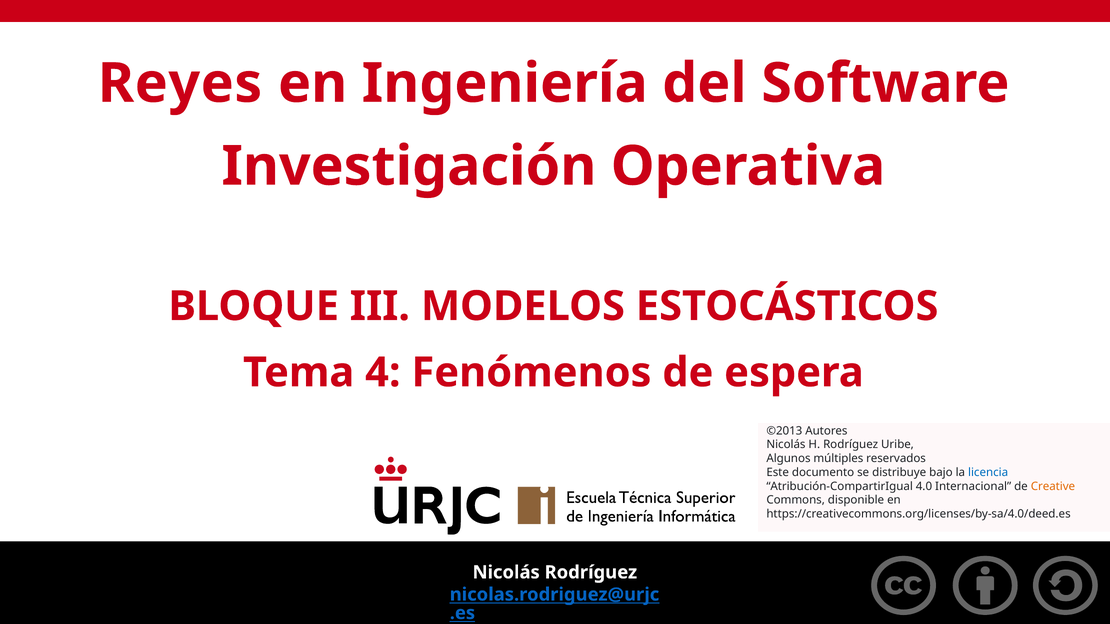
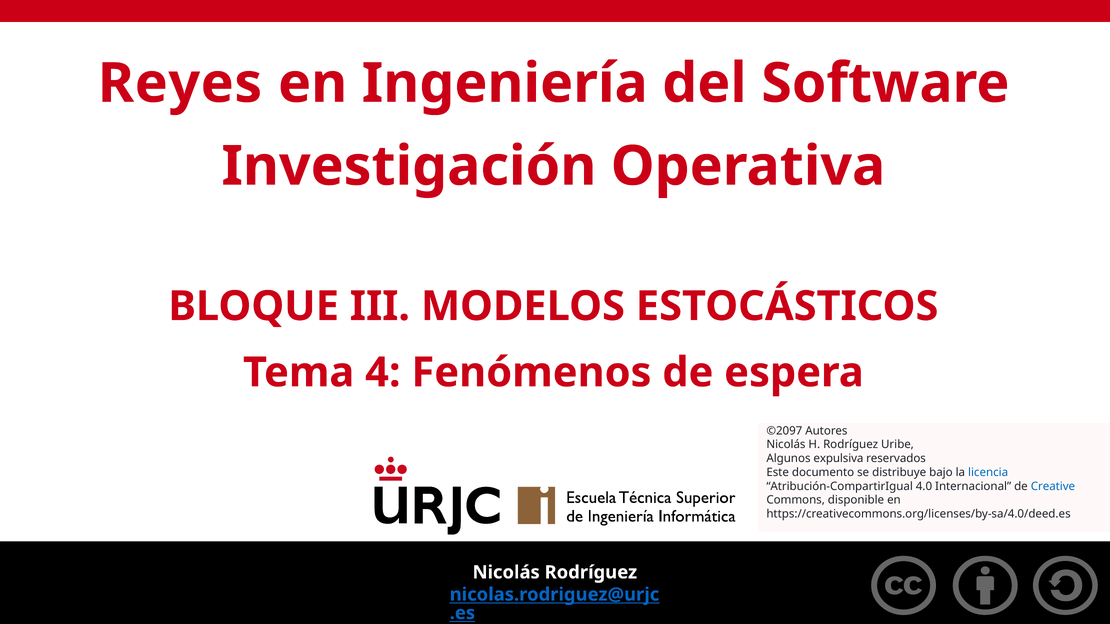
©2013: ©2013 -> ©2097
múltiples: múltiples -> expulsiva
Creative colour: orange -> blue
